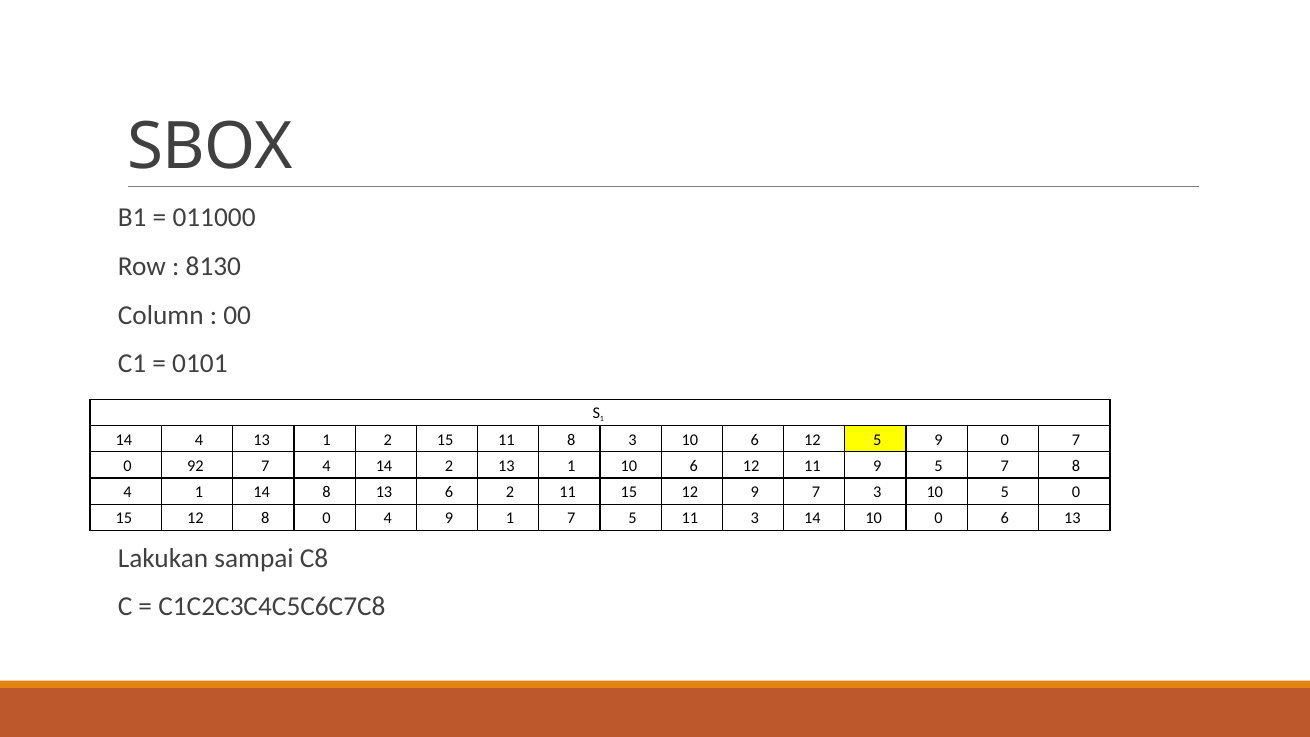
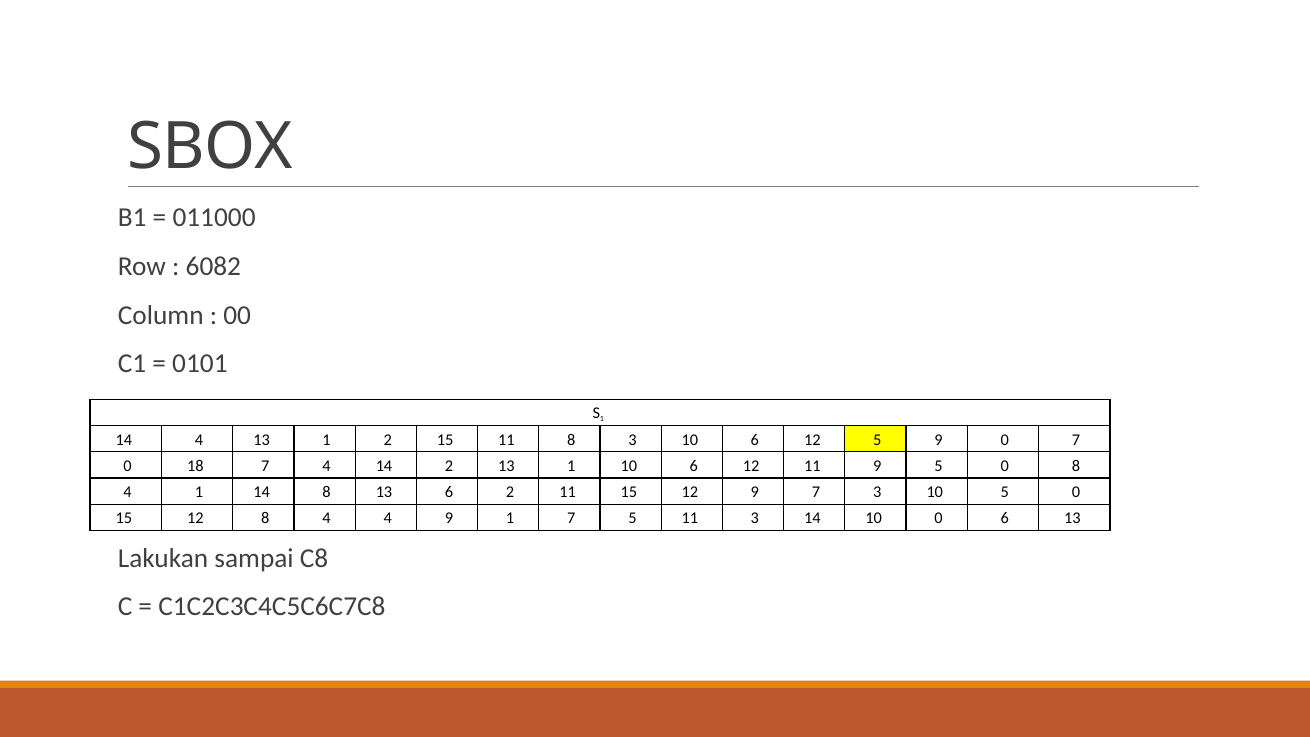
8130: 8130 -> 6082
92: 92 -> 18
9 5 7: 7 -> 0
12 8 0: 0 -> 4
